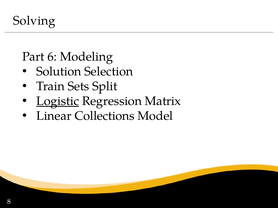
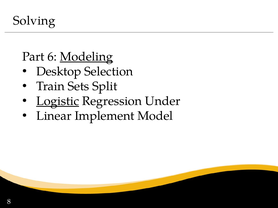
Modeling underline: none -> present
Solution: Solution -> Desktop
Matrix: Matrix -> Under
Collections: Collections -> Implement
